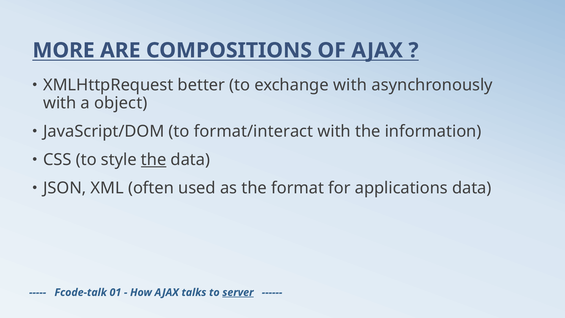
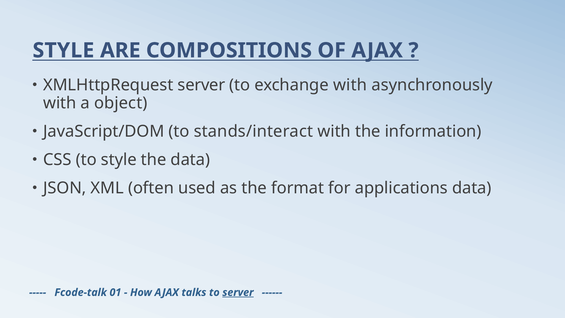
MORE at (64, 50): MORE -> STYLE
XMLHttpRequest better: better -> server
format/interact: format/interact -> stands/interact
the at (154, 160) underline: present -> none
